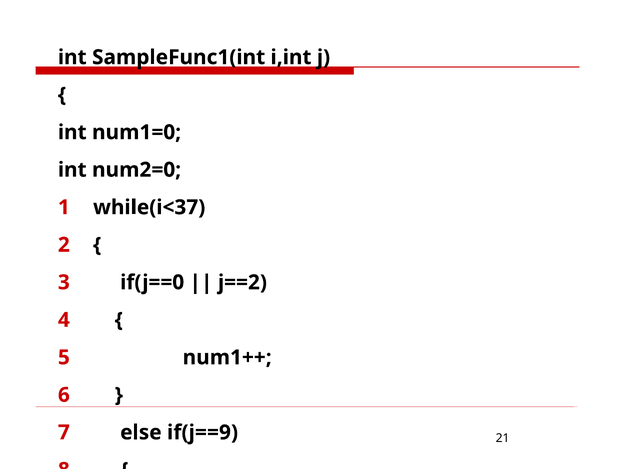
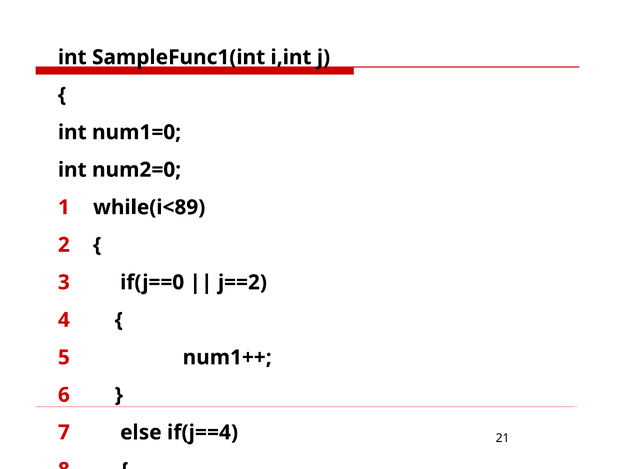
while(i<37: while(i<37 -> while(i<89
if(j==9: if(j==9 -> if(j==4
